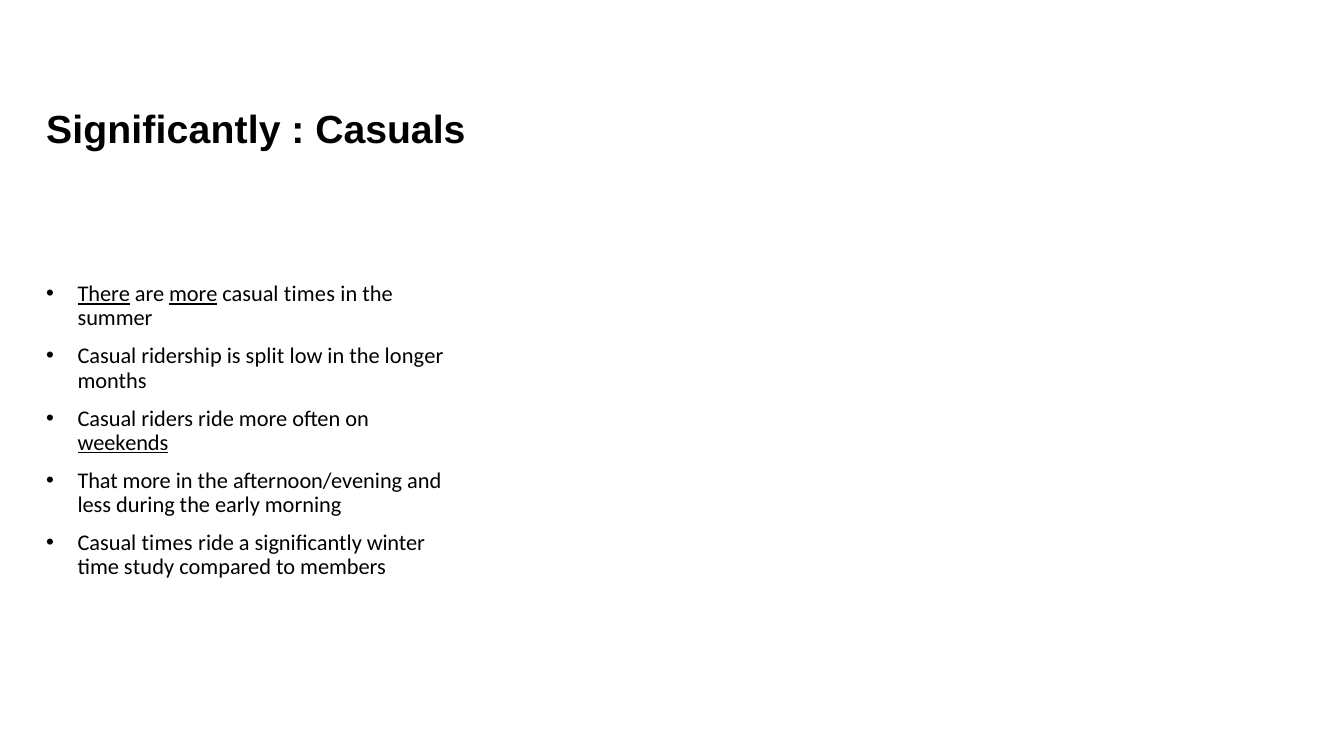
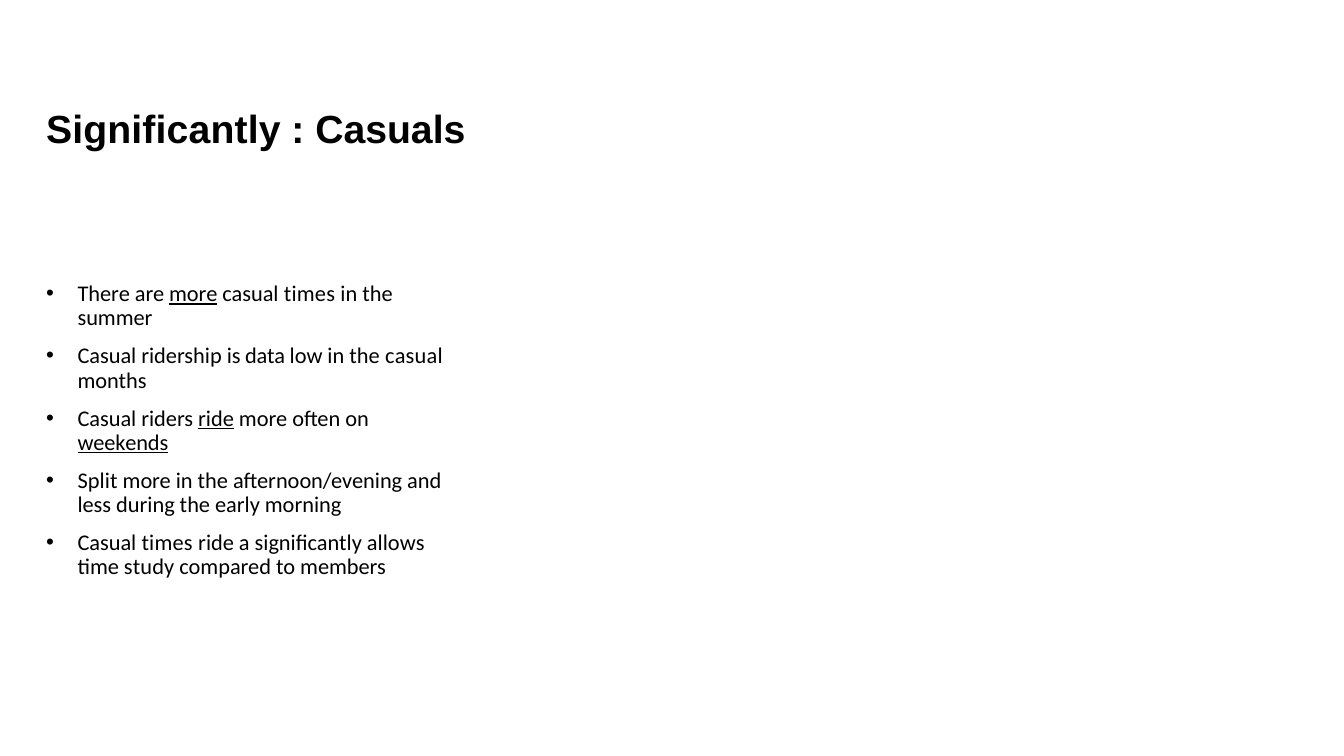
There underline: present -> none
split: split -> data
the longer: longer -> casual
ride at (216, 419) underline: none -> present
That: That -> Split
winter: winter -> allows
